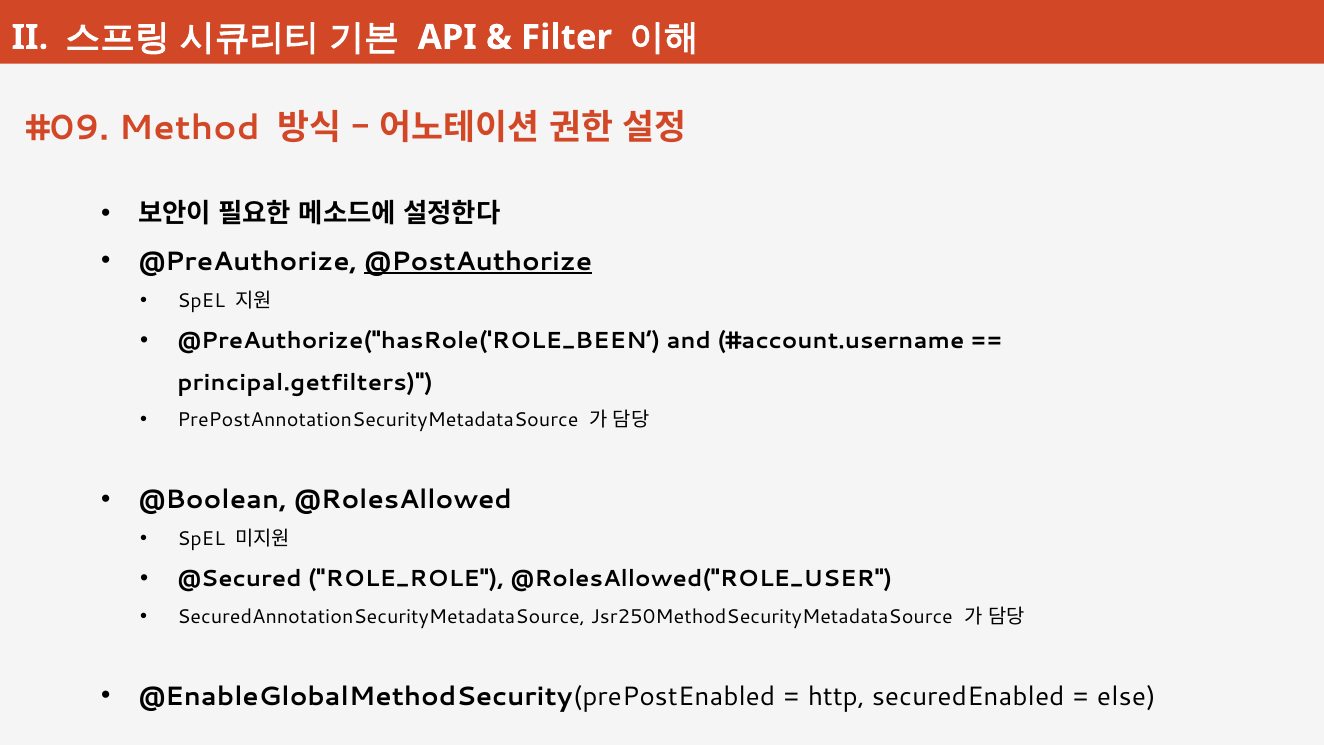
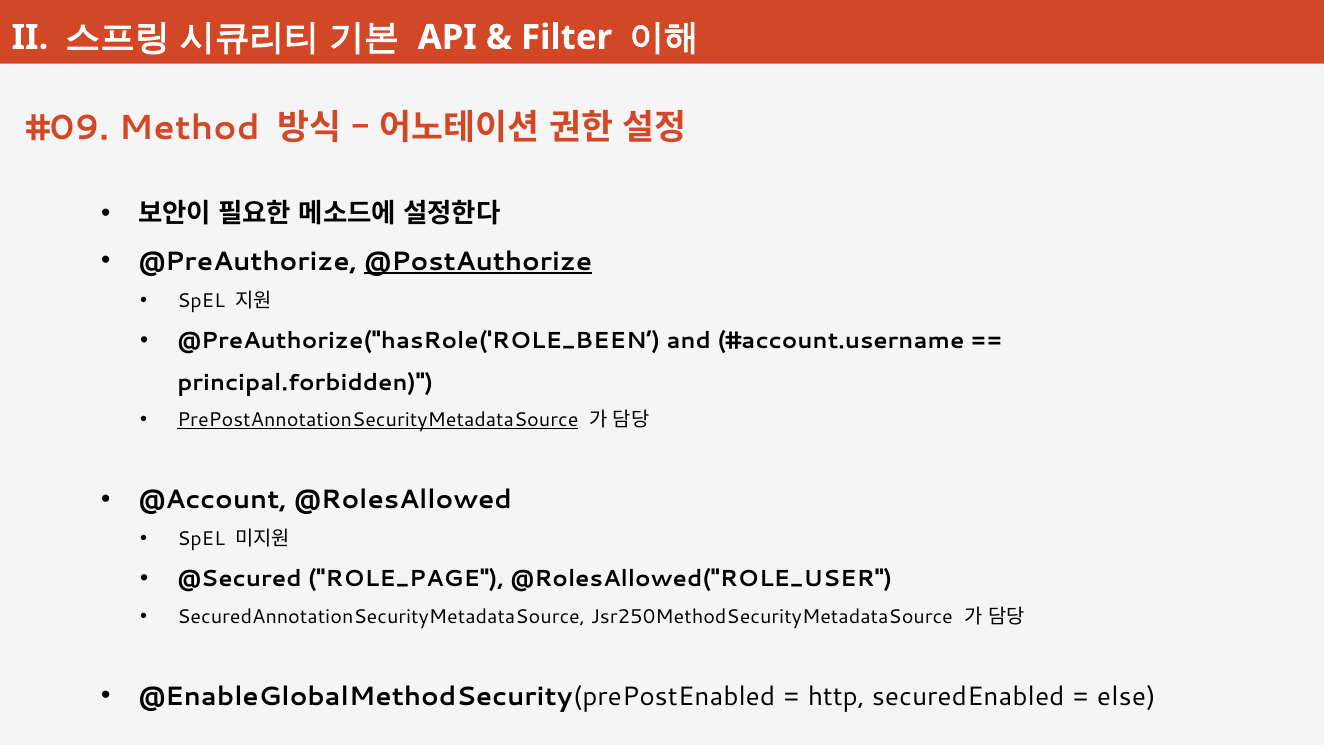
principal.getfilters: principal.getfilters -> principal.forbidden
PrePostAnnotationSecurityMetadataSource underline: none -> present
@Boolean: @Boolean -> @Account
ROLE_ROLE: ROLE_ROLE -> ROLE_PAGE
